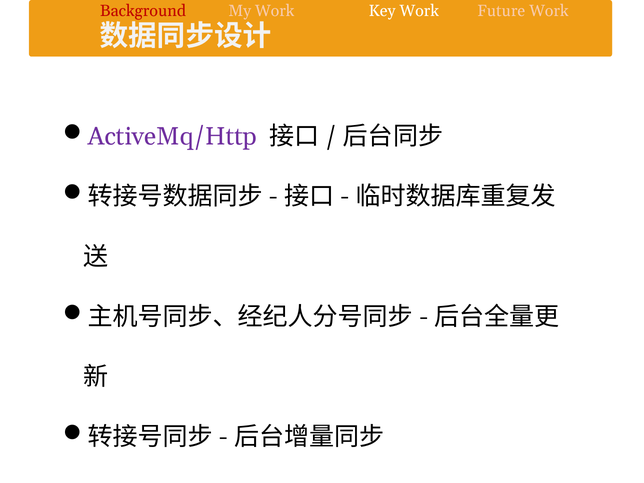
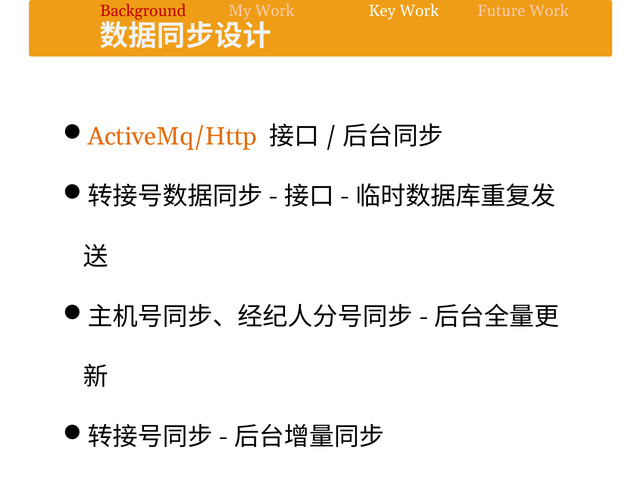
ActiveMq/Http colour: purple -> orange
